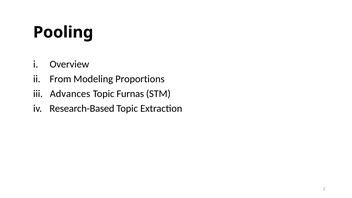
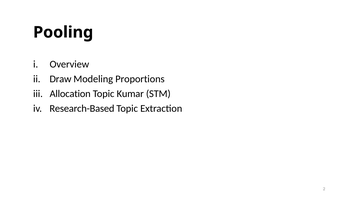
From: From -> Draw
Advances: Advances -> Allocation
Furnas: Furnas -> Kumar
